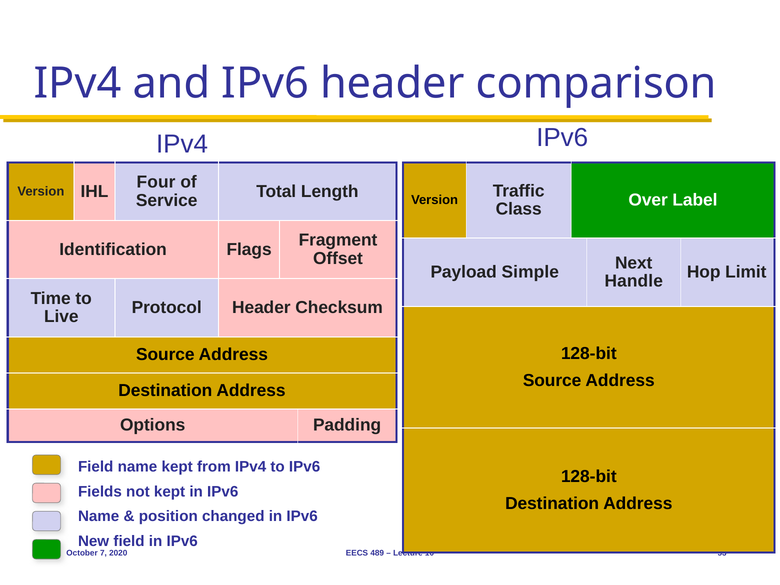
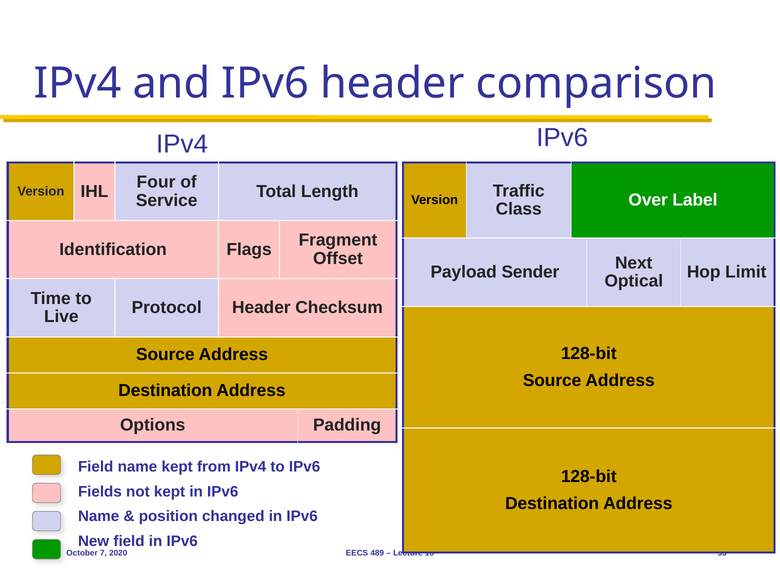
Simple: Simple -> Sender
Handle: Handle -> Optical
